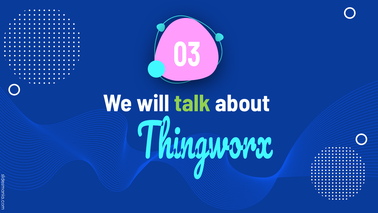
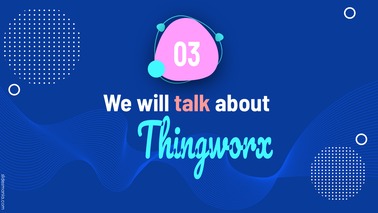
talk colour: light green -> pink
